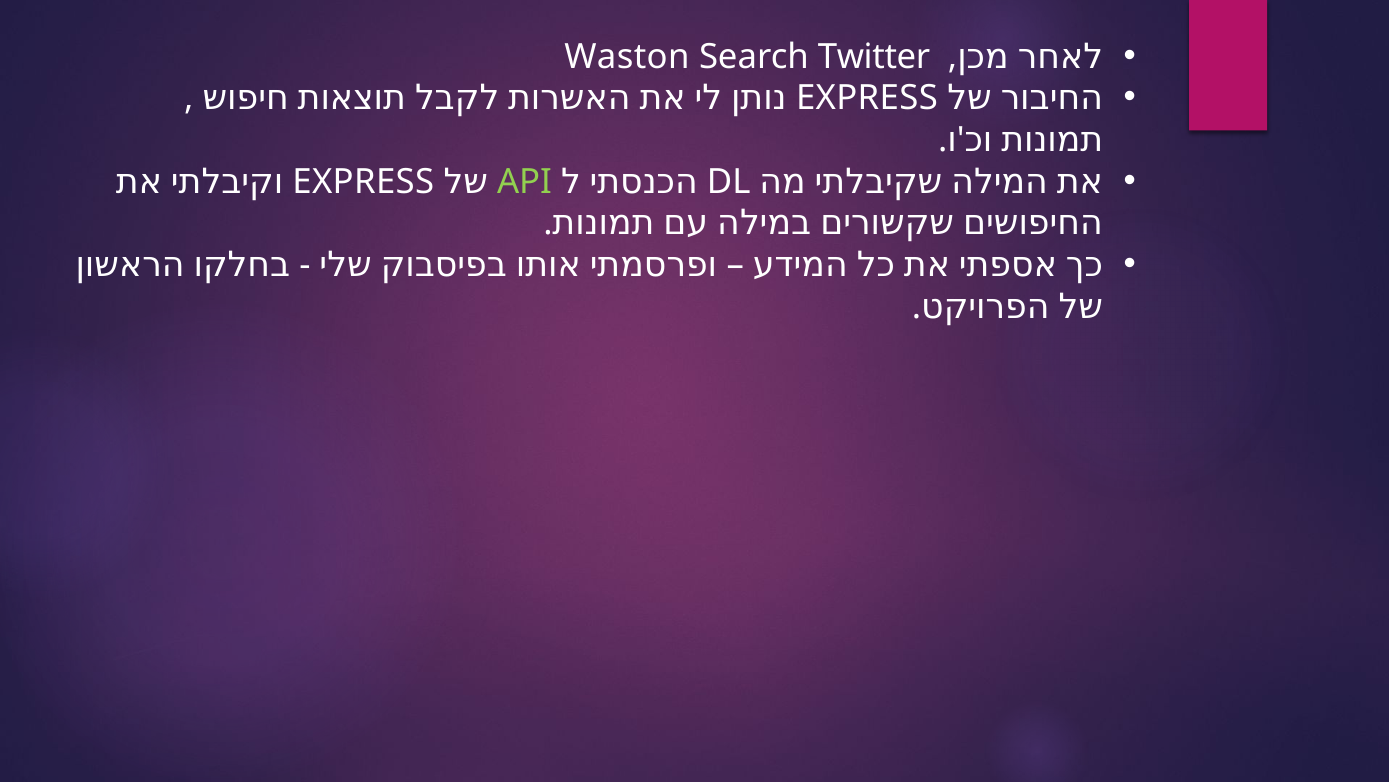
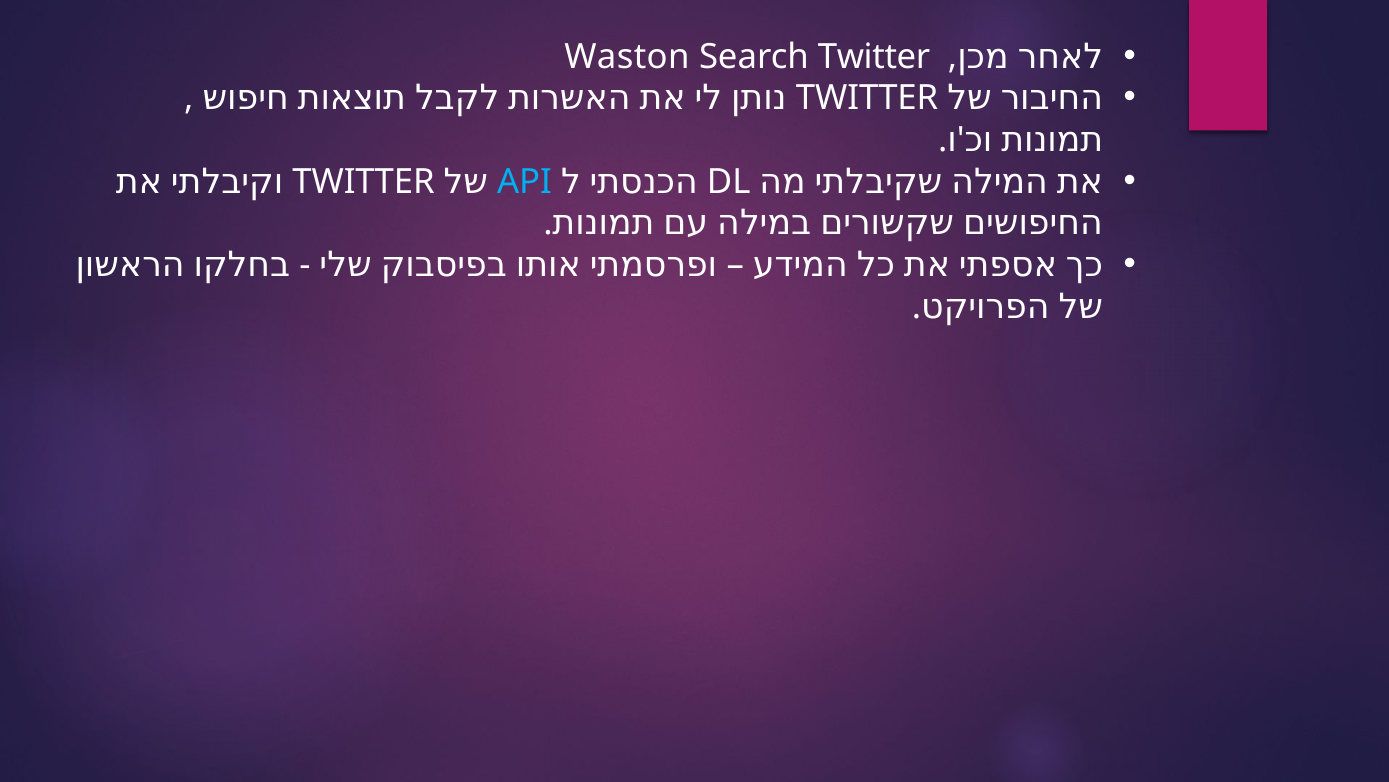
EXPRESS at (867, 98): EXPRESS -> TWITTER
EXPRESS at (363, 182): EXPRESS -> TWITTER
API colour: light green -> light blue
